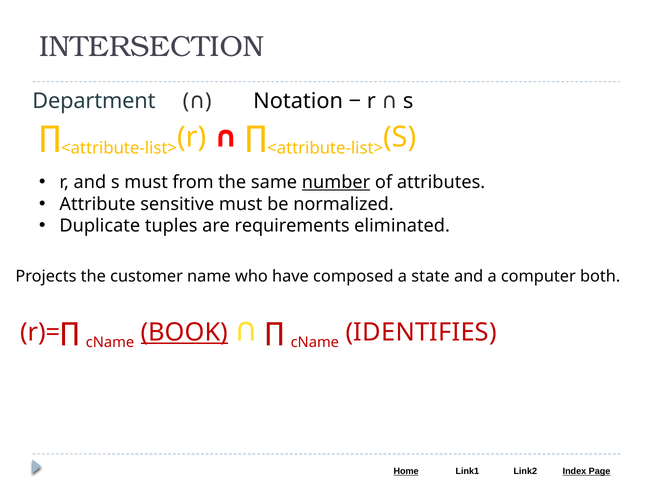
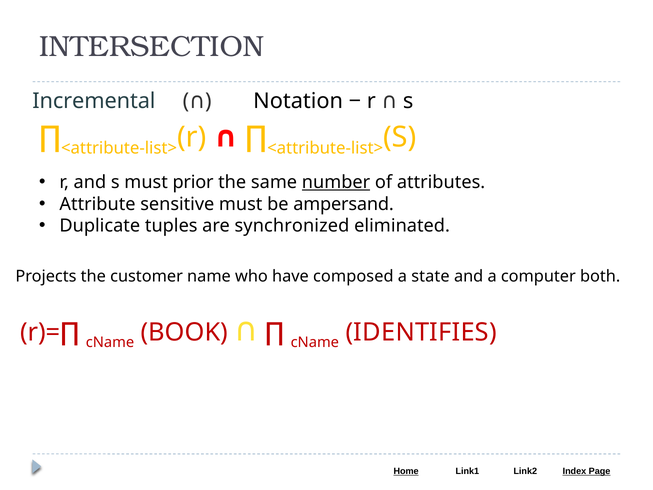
Department: Department -> Incremental
from: from -> prior
normalized: normalized -> ampersand
requirements: requirements -> synchronized
BOOK underline: present -> none
